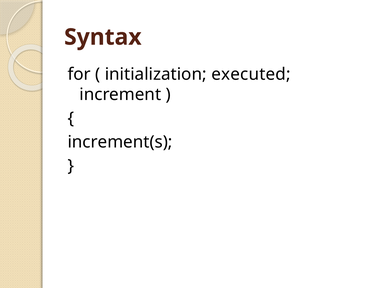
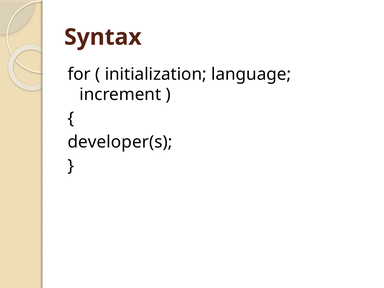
executed: executed -> language
increment(s: increment(s -> developer(s
